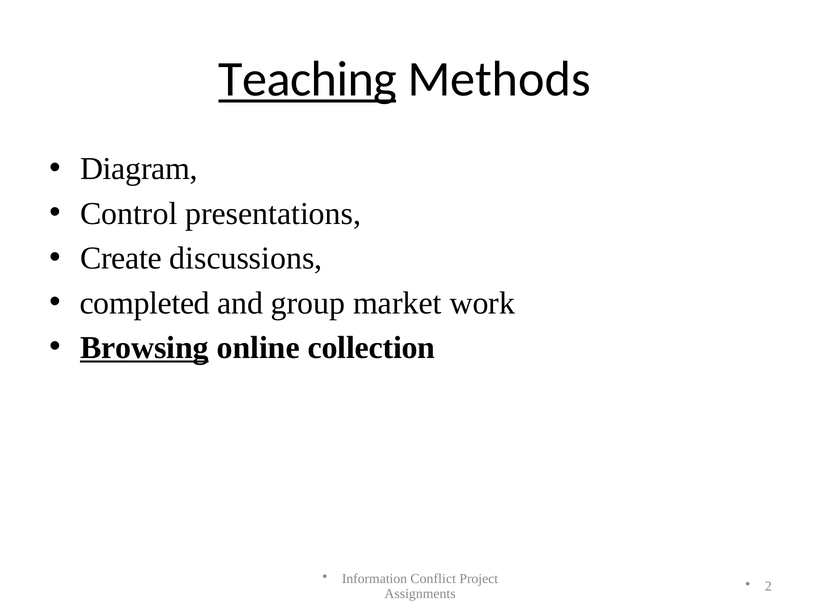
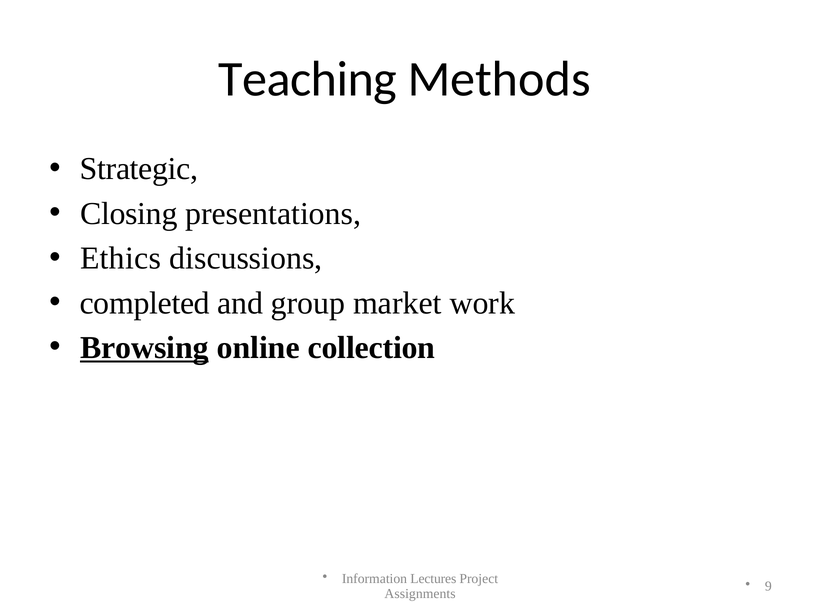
Teaching underline: present -> none
Diagram: Diagram -> Strategic
Control: Control -> Closing
Create: Create -> Ethics
Conflict: Conflict -> Lectures
2: 2 -> 9
